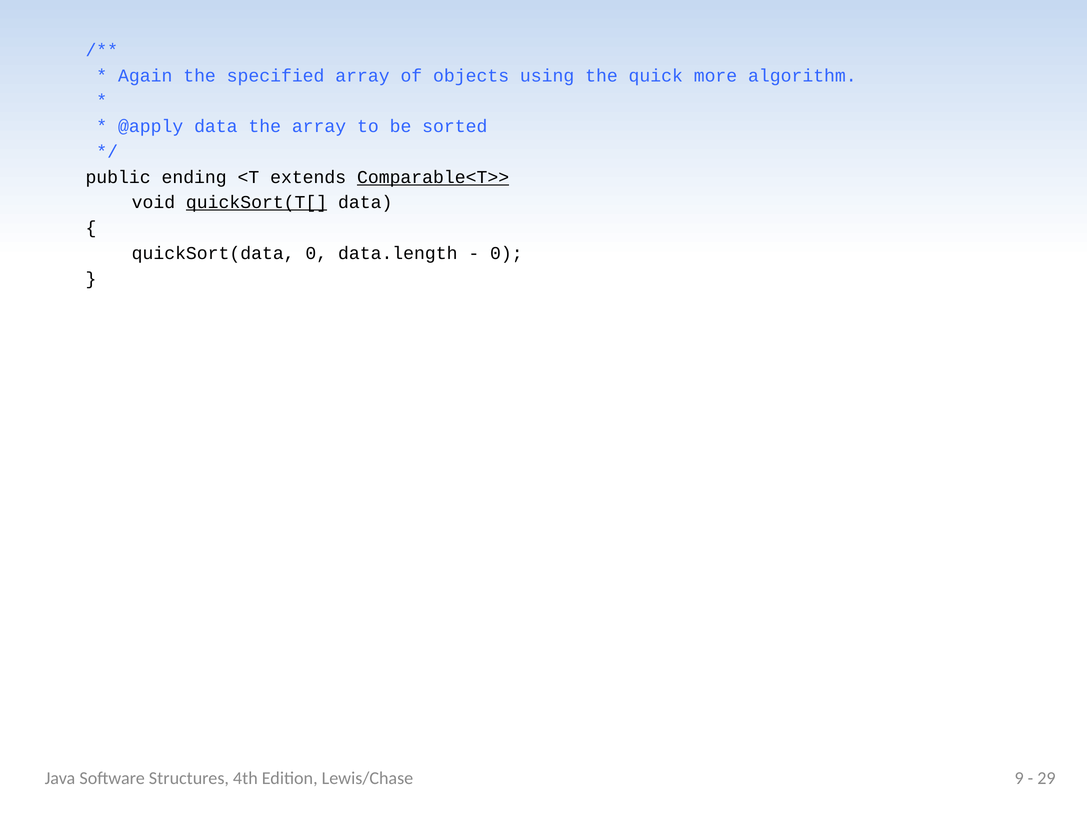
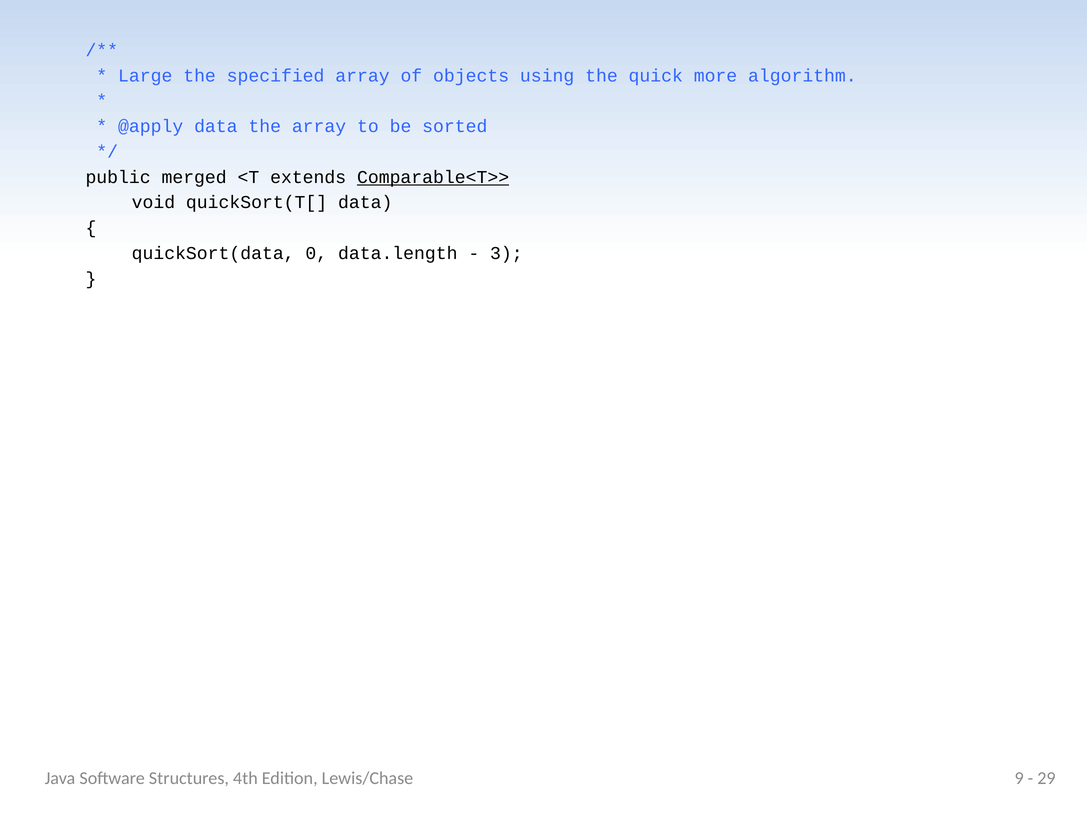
Again: Again -> Large
ending: ending -> merged
quickSort(T[ underline: present -> none
0 at (506, 253): 0 -> 3
